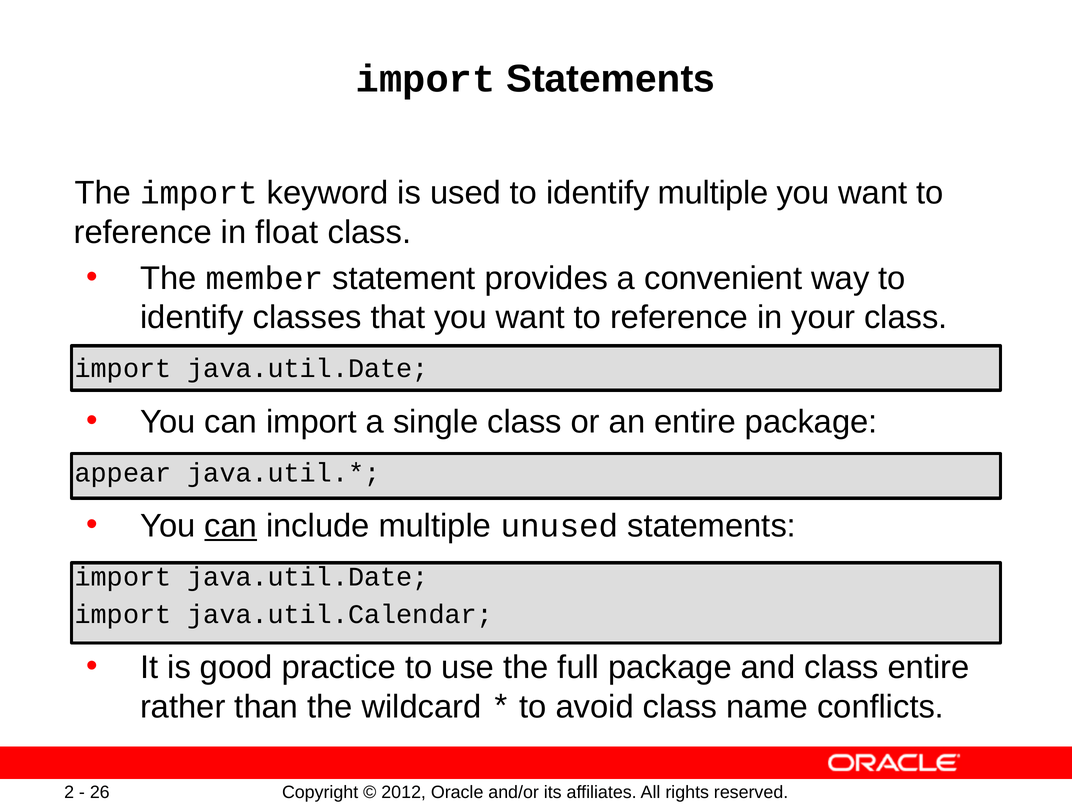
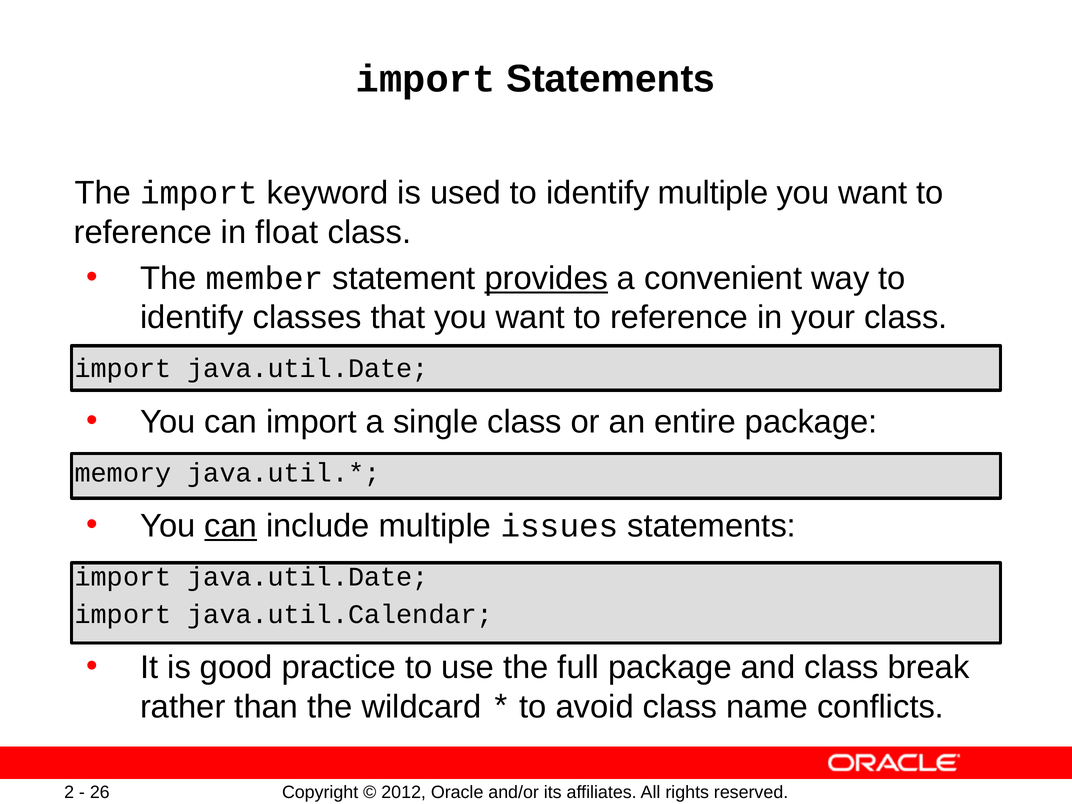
provides underline: none -> present
appear: appear -> memory
unused: unused -> issues
class entire: entire -> break
